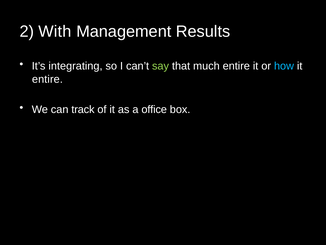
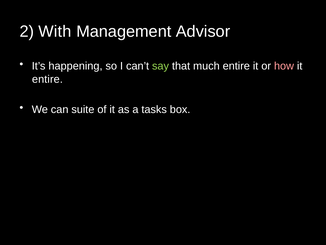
Results: Results -> Advisor
integrating: integrating -> happening
how colour: light blue -> pink
track: track -> suite
office: office -> tasks
